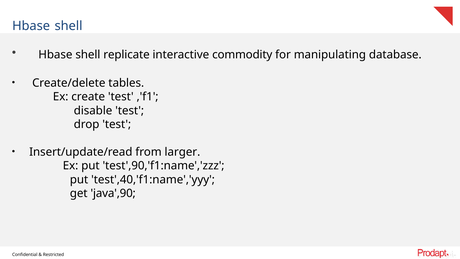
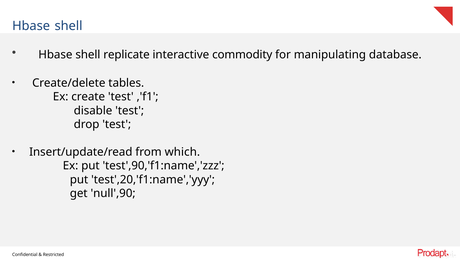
larger: larger -> which
test',40,'f1:name','yyy: test',40,'f1:name','yyy -> test',20,'f1:name','yyy
java',90: java',90 -> null',90
